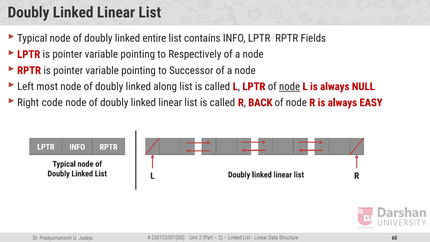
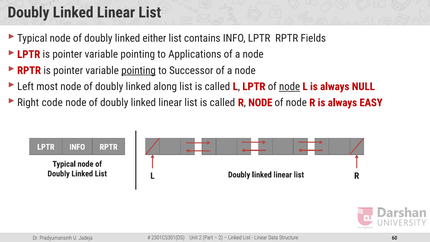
entire: entire -> either
Respectively: Respectively -> Applications
pointing at (139, 70) underline: none -> present
R BACK: BACK -> NODE
